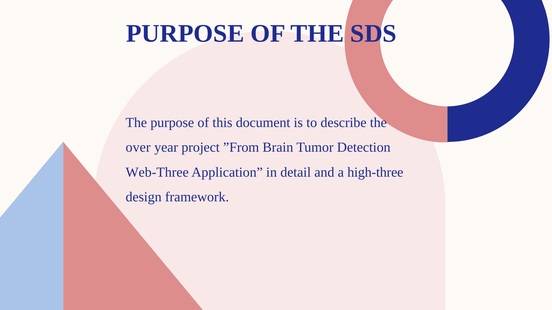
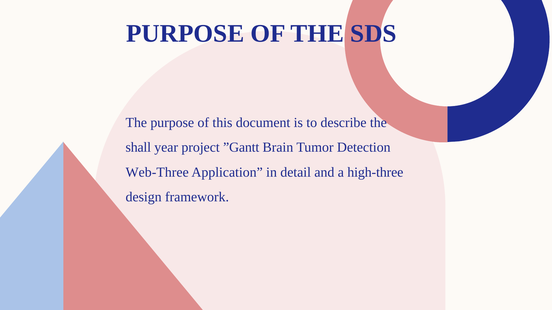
over: over -> shall
”From: ”From -> ”Gantt
